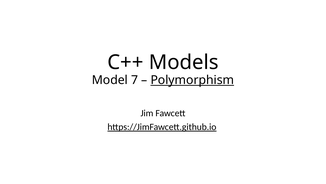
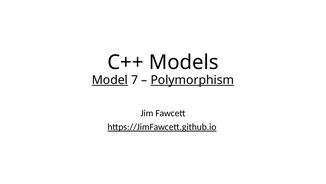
Model underline: none -> present
